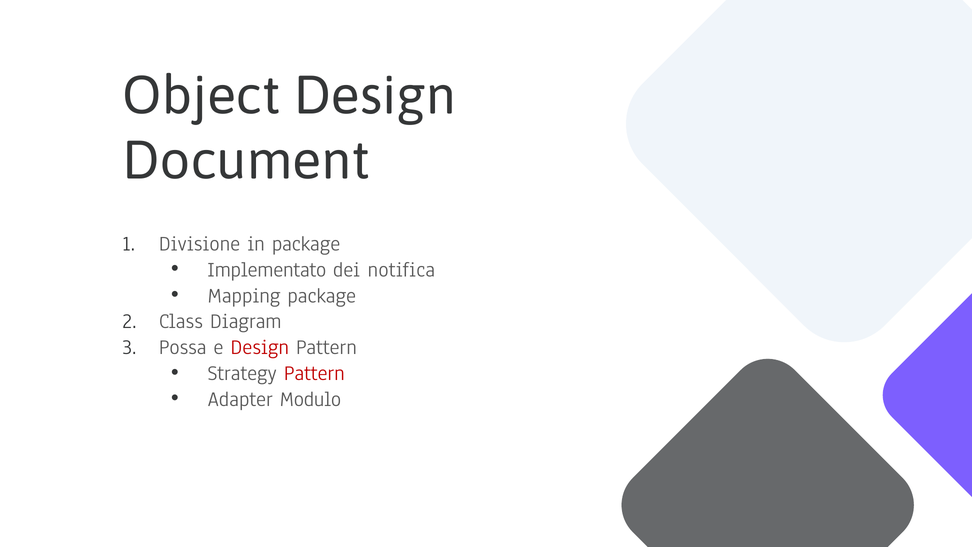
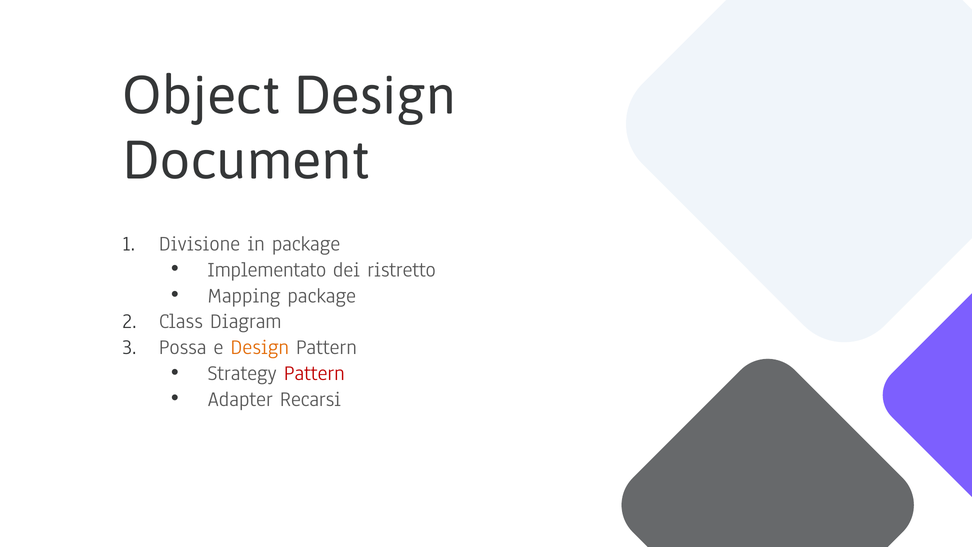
notifica: notifica -> ristretto
Design at (260, 347) colour: red -> orange
Modulo: Modulo -> Recarsi
